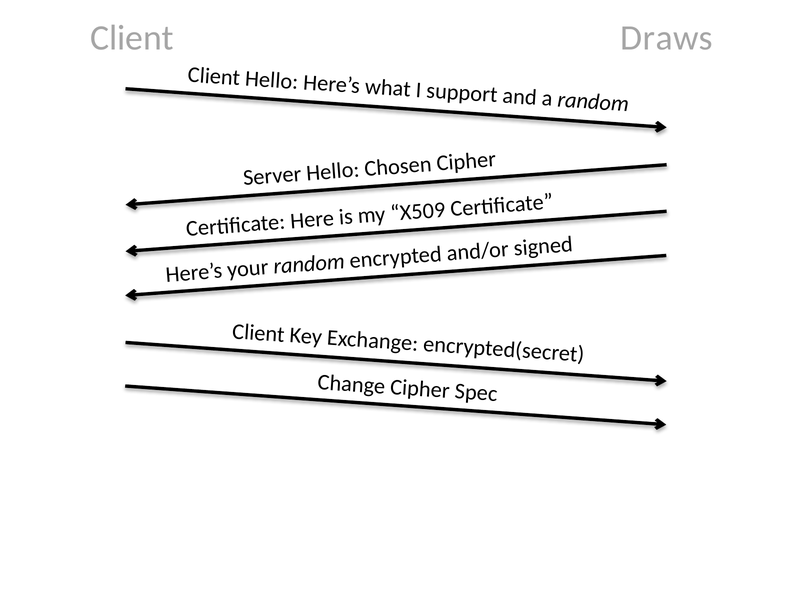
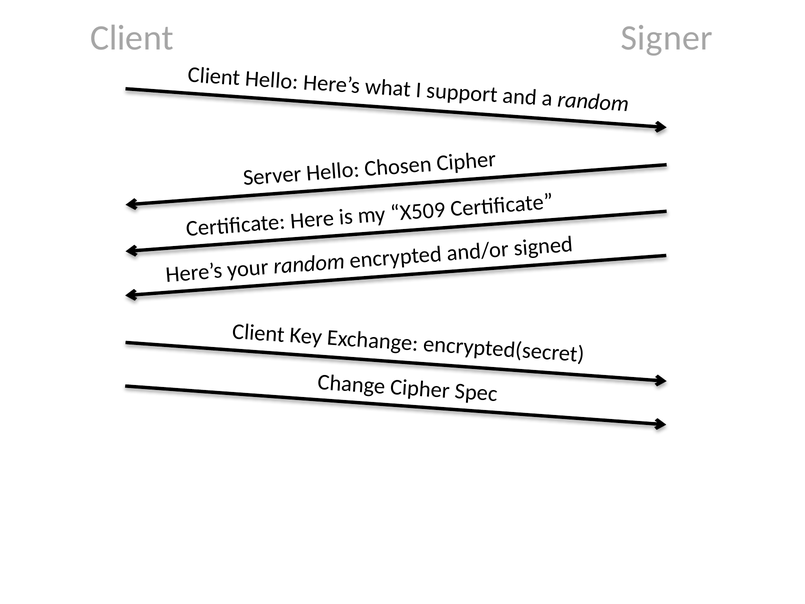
Draws: Draws -> Signer
